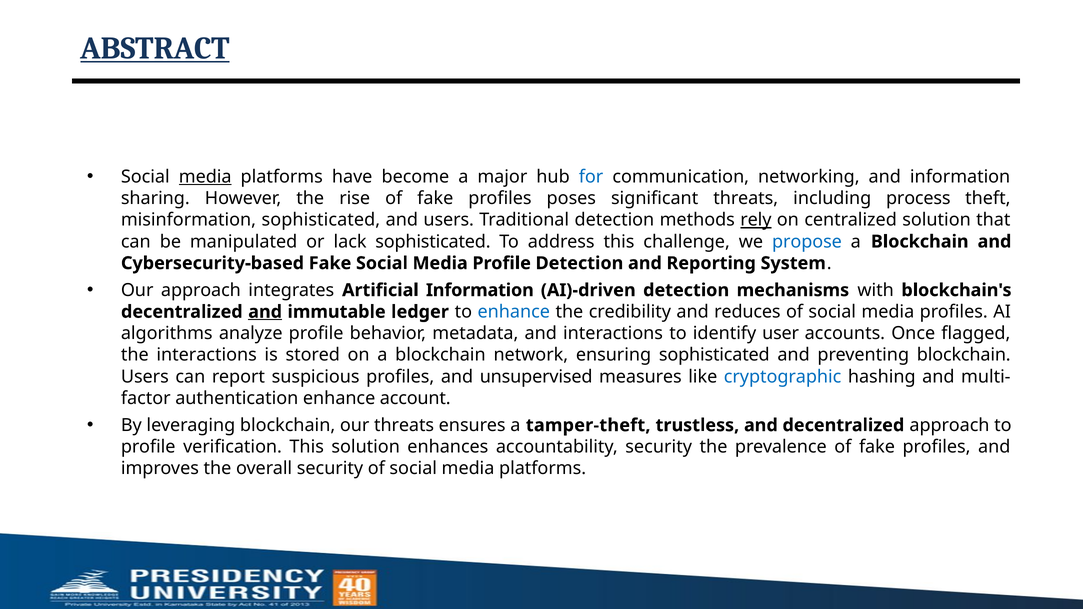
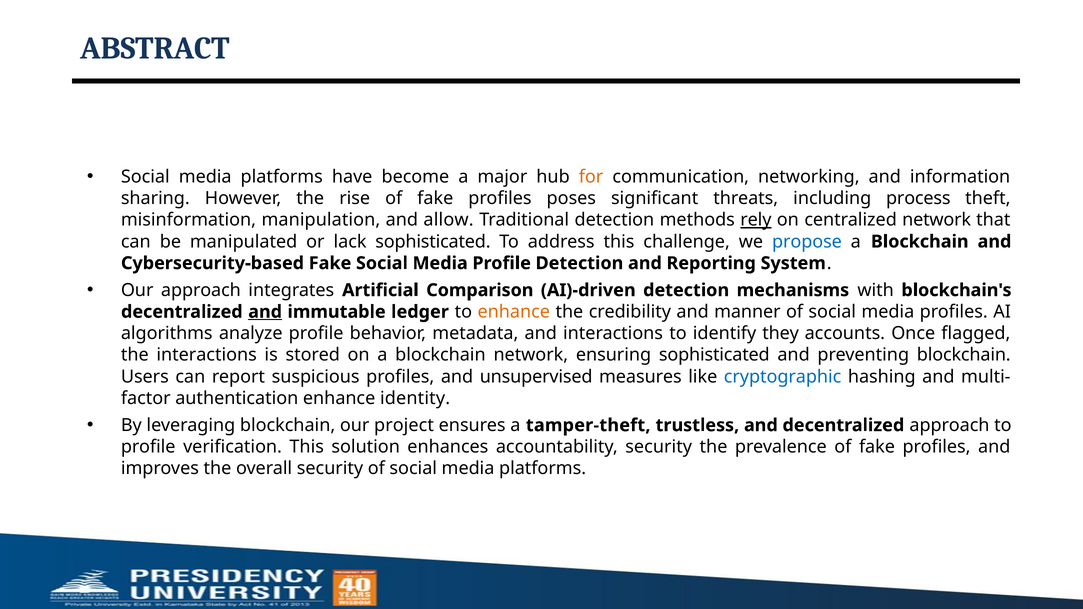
ABSTRACT underline: present -> none
media at (205, 177) underline: present -> none
for colour: blue -> orange
misinformation sophisticated: sophisticated -> manipulation
and users: users -> allow
centralized solution: solution -> network
Artificial Information: Information -> Comparison
enhance at (514, 312) colour: blue -> orange
reduces: reduces -> manner
user: user -> they
account: account -> identity
our threats: threats -> project
